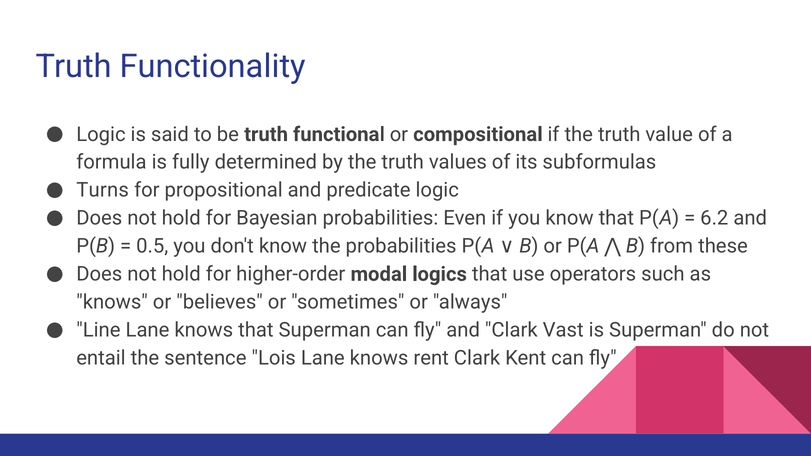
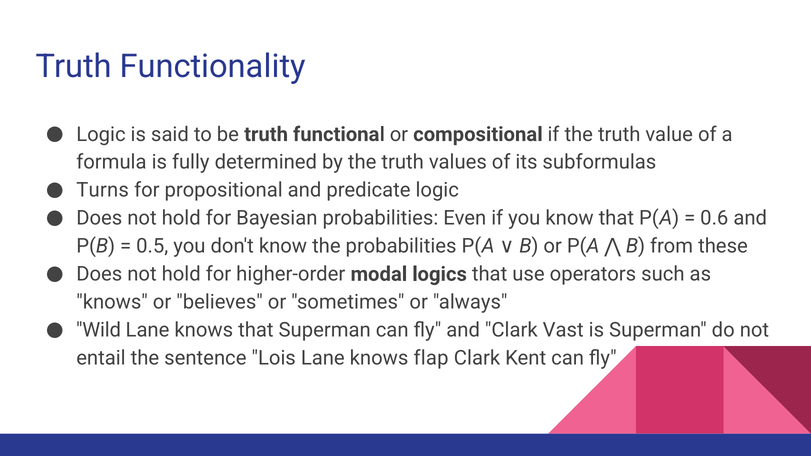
6.2: 6.2 -> 0.6
Line: Line -> Wild
rent: rent -> flap
